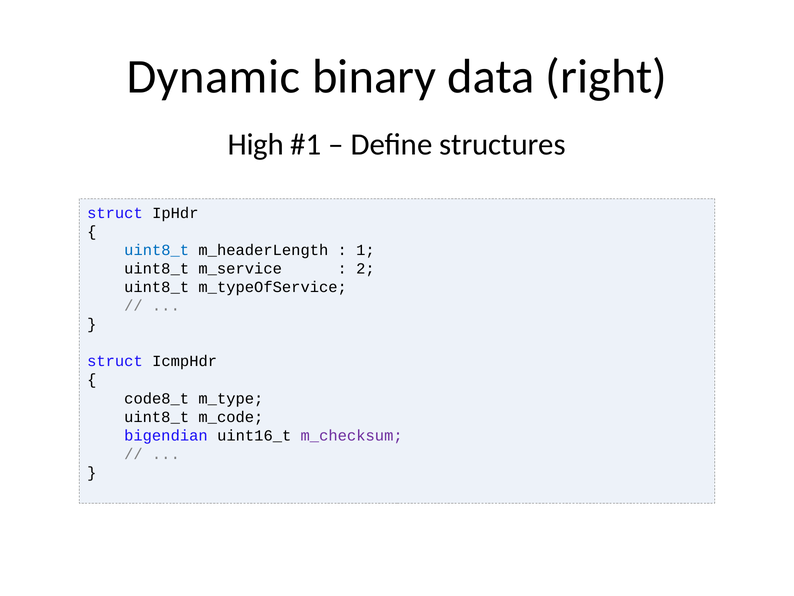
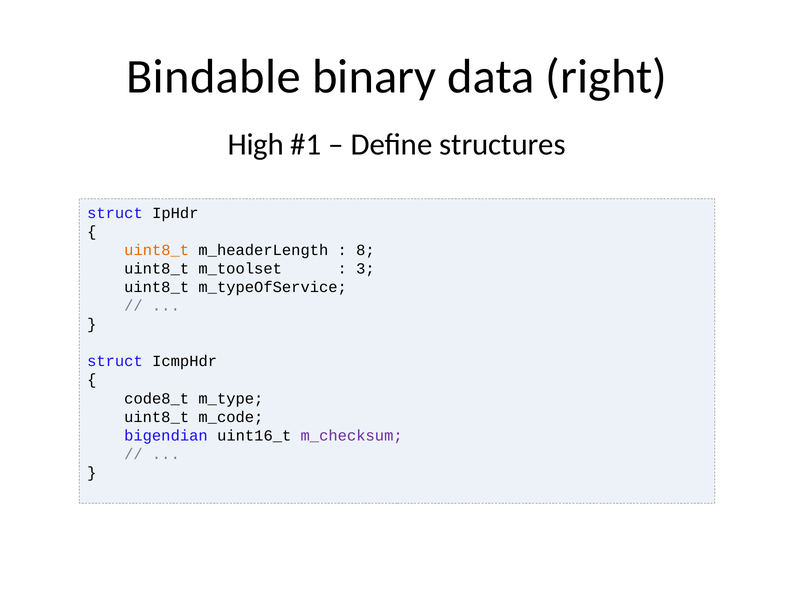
Dynamic: Dynamic -> Bindable
uint8_t at (157, 250) colour: blue -> orange
1: 1 -> 8
m_service: m_service -> m_toolset
2: 2 -> 3
